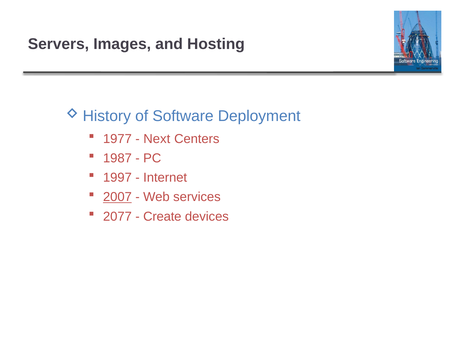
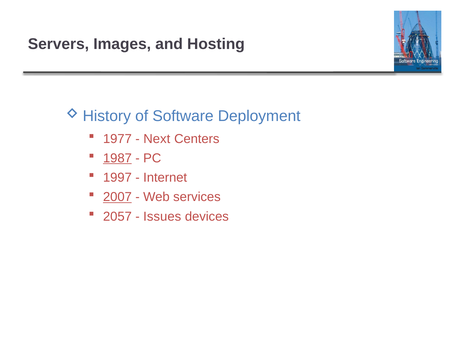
1987 underline: none -> present
2077: 2077 -> 2057
Create: Create -> Issues
